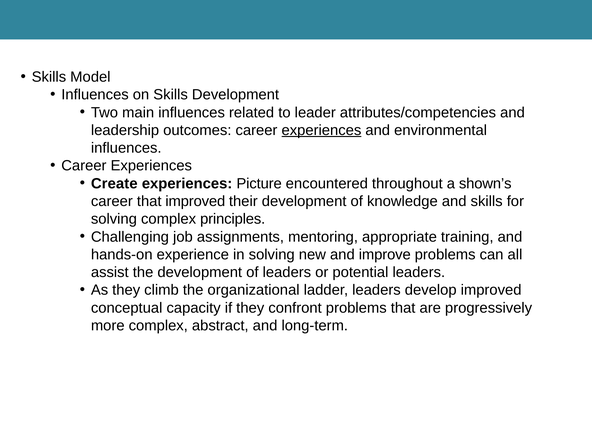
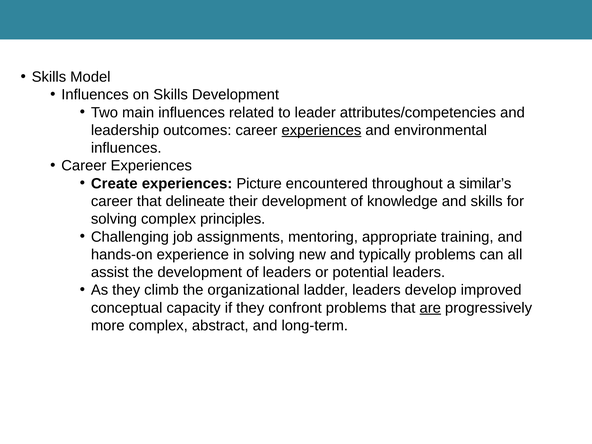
shown’s: shown’s -> similar’s
that improved: improved -> delineate
improve: improve -> typically
are underline: none -> present
